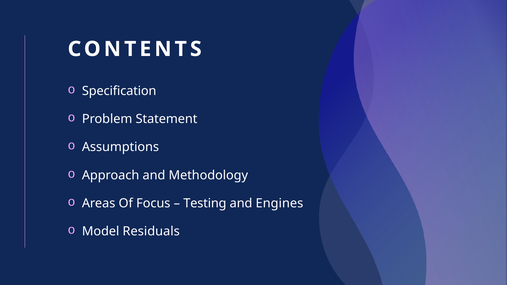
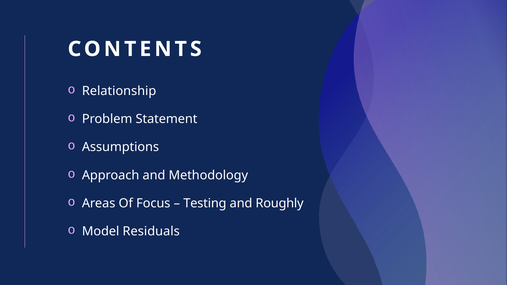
Specification: Specification -> Relationship
Engines: Engines -> Roughly
